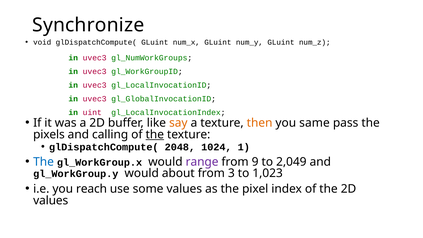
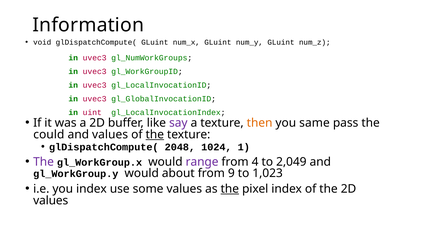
Synchronize: Synchronize -> Information
say colour: orange -> purple
pixels: pixels -> could
and calling: calling -> values
The at (44, 162) colour: blue -> purple
9: 9 -> 4
3: 3 -> 9
you reach: reach -> index
the at (230, 189) underline: none -> present
